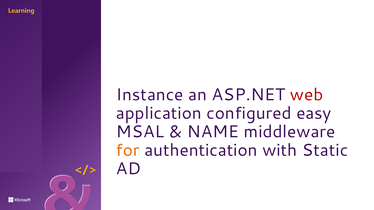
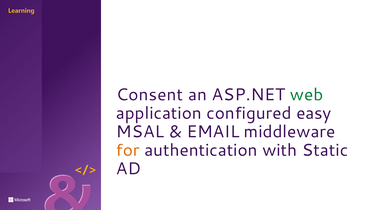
Instance: Instance -> Consent
web colour: red -> green
NAME: NAME -> EMAIL
